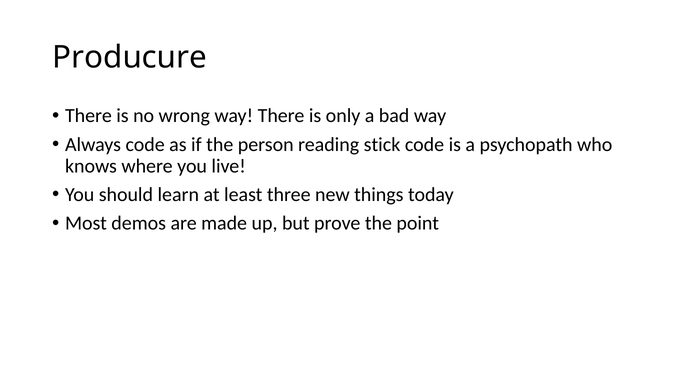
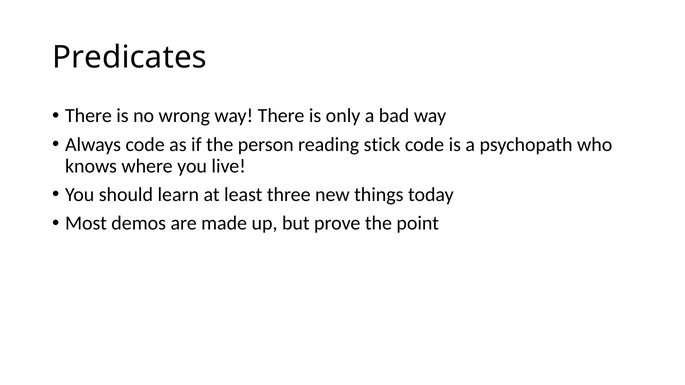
Producure: Producure -> Predicates
